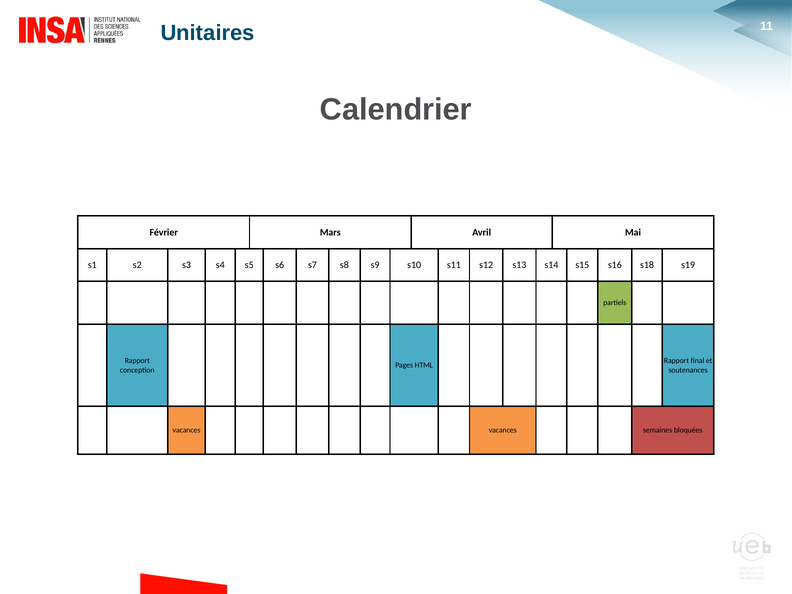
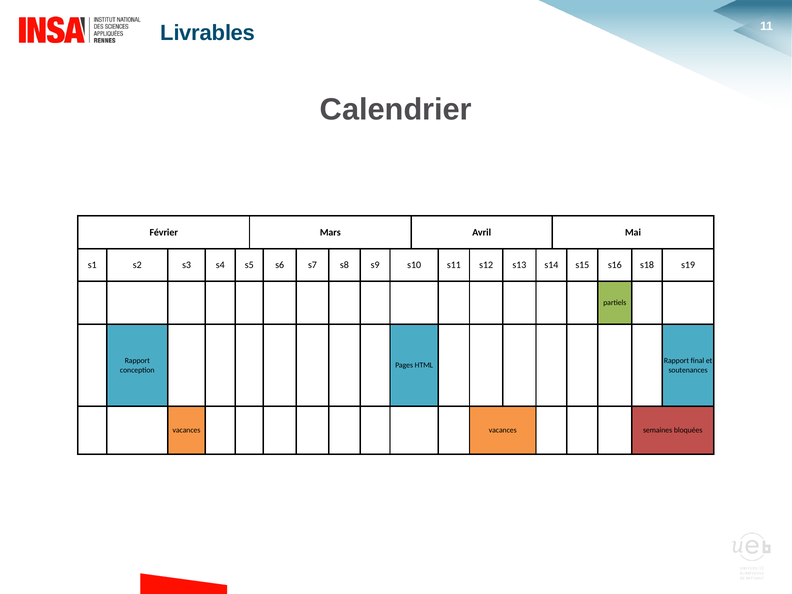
Unitaires: Unitaires -> Livrables
